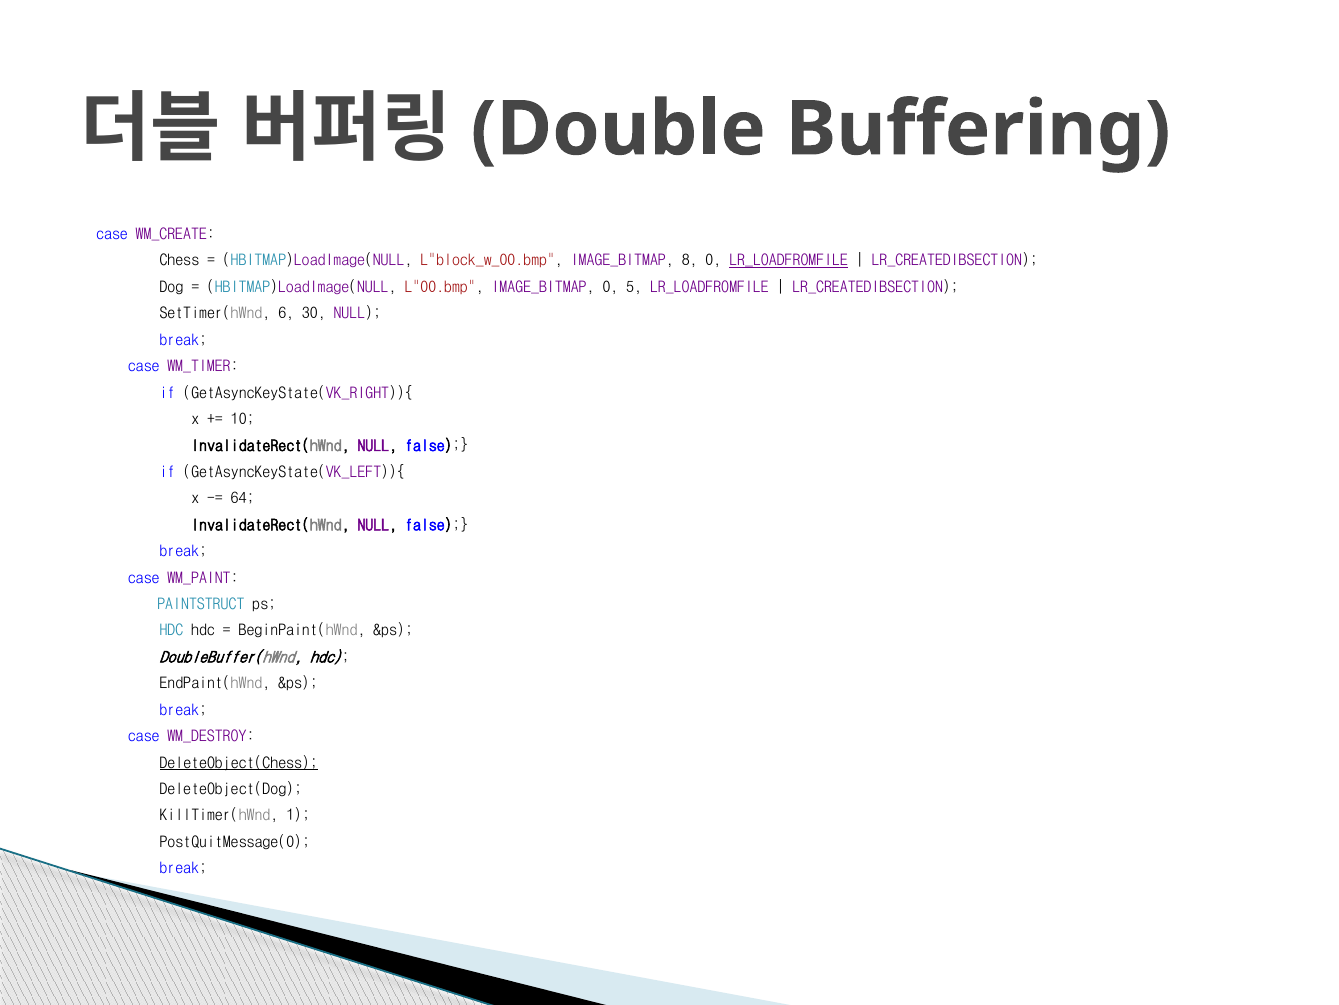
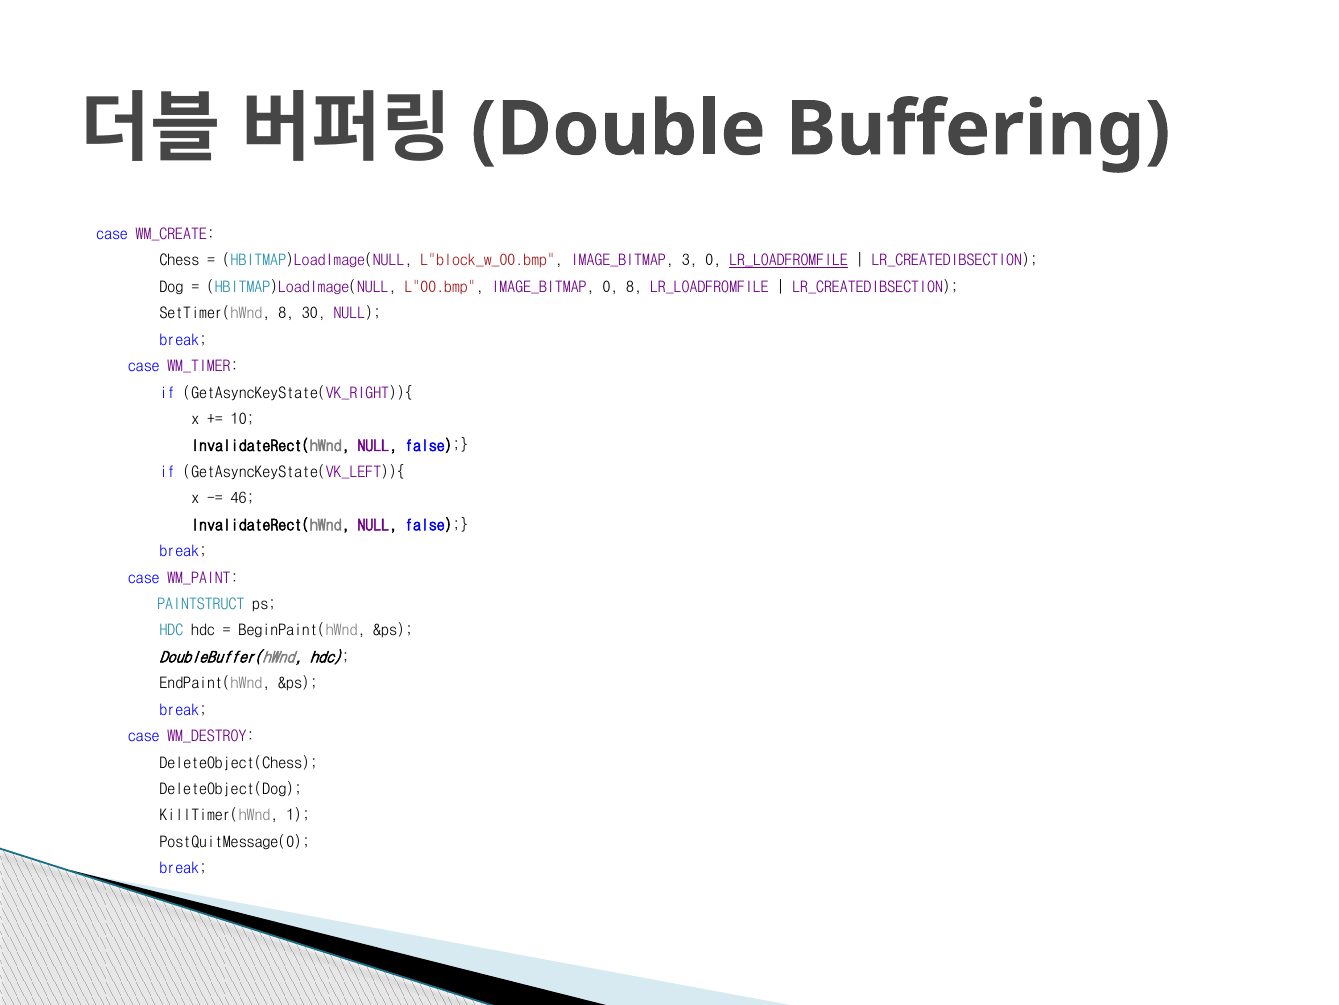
8: 8 -> 3
0 5: 5 -> 8
SetTimer(hWnd 6: 6 -> 8
64: 64 -> 46
DeleteObject(Chess underline: present -> none
